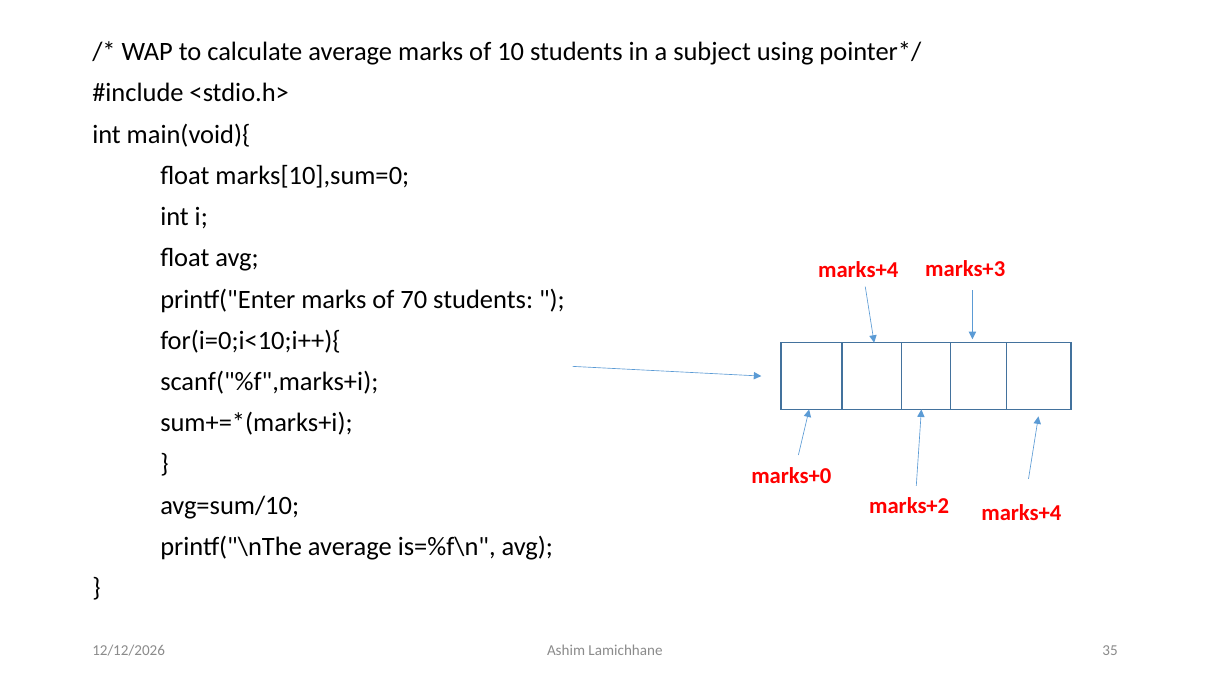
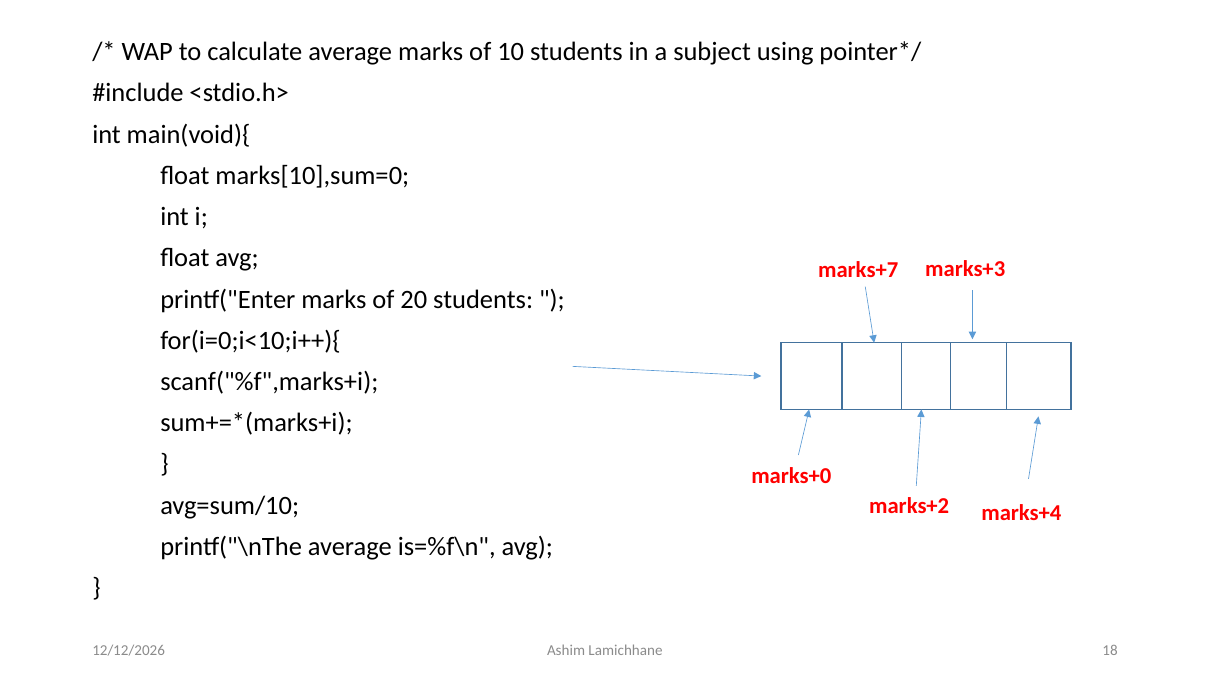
marks+4 at (858, 270): marks+4 -> marks+7
70: 70 -> 20
35: 35 -> 18
